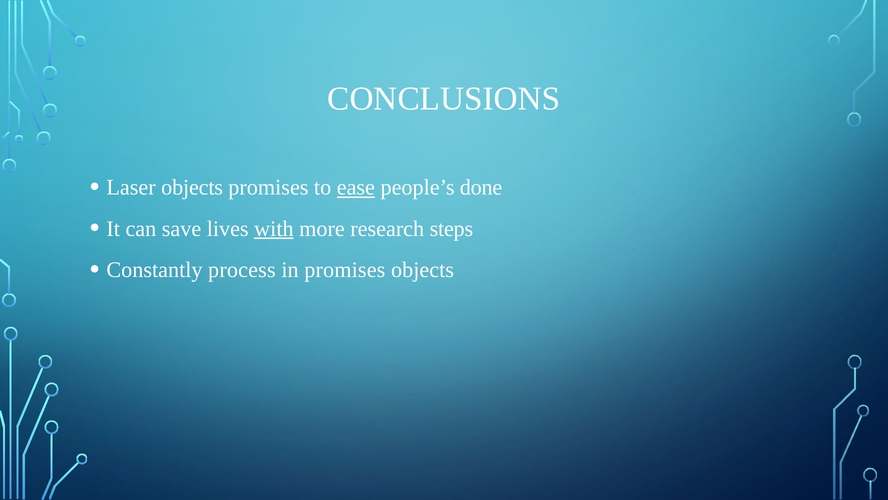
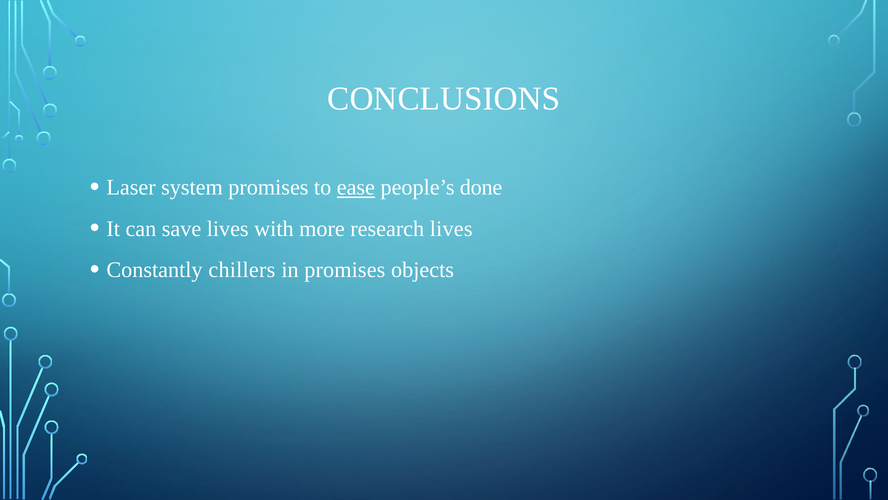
Laser objects: objects -> system
with underline: present -> none
research steps: steps -> lives
process: process -> chillers
